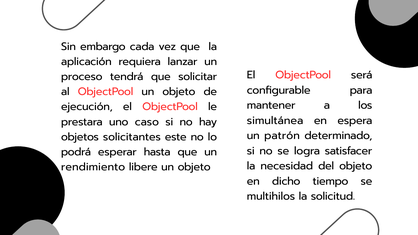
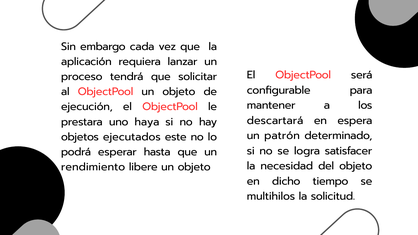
simultánea: simultánea -> descartará
caso: caso -> haya
solicitantes: solicitantes -> ejecutados
